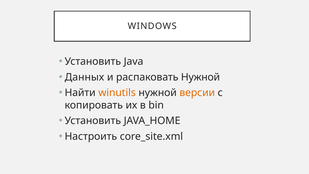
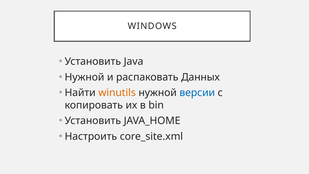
Данных at (84, 77): Данных -> Нужной
распаковать Нужной: Нужной -> Данных
версии colour: orange -> blue
